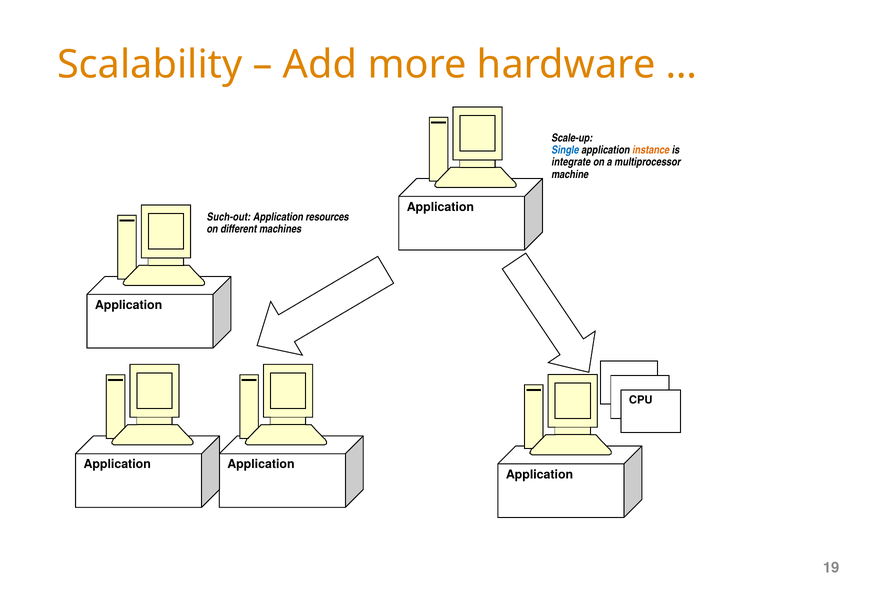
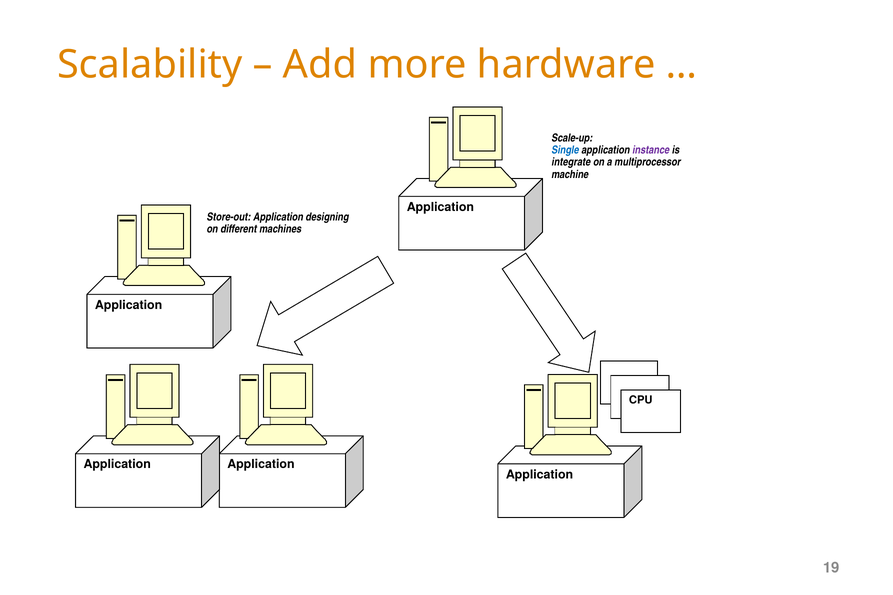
instance colour: orange -> purple
Such-out: Such-out -> Store-out
resources: resources -> designing
